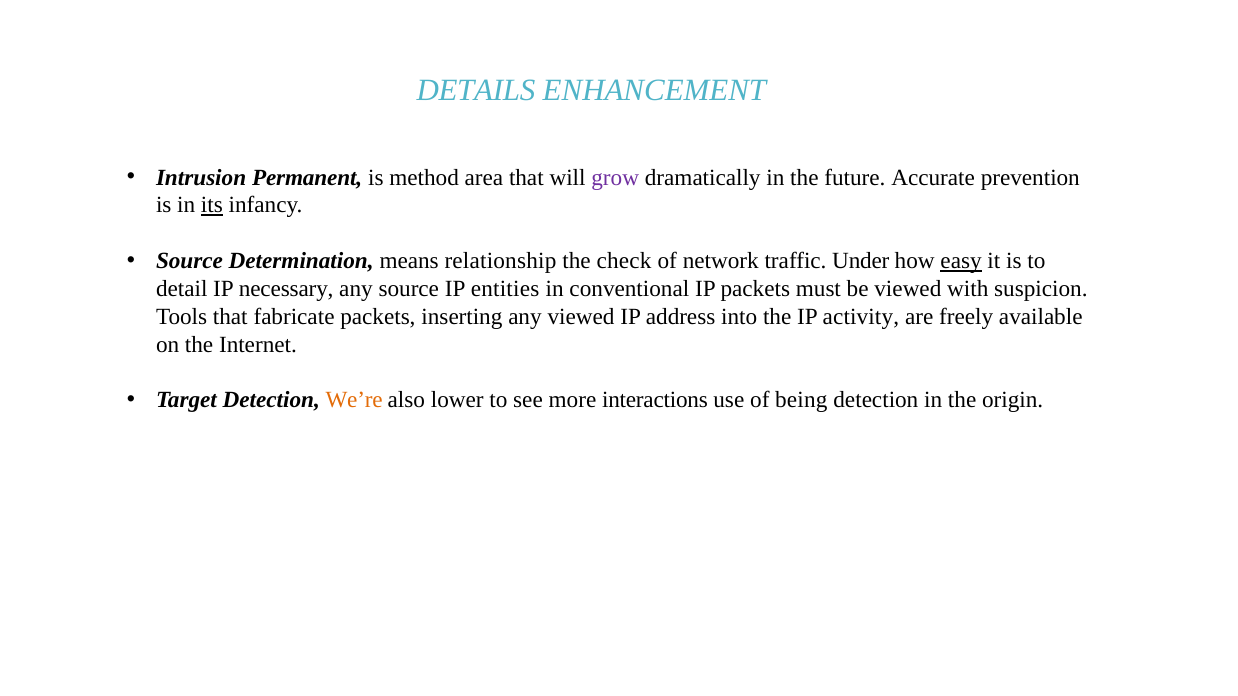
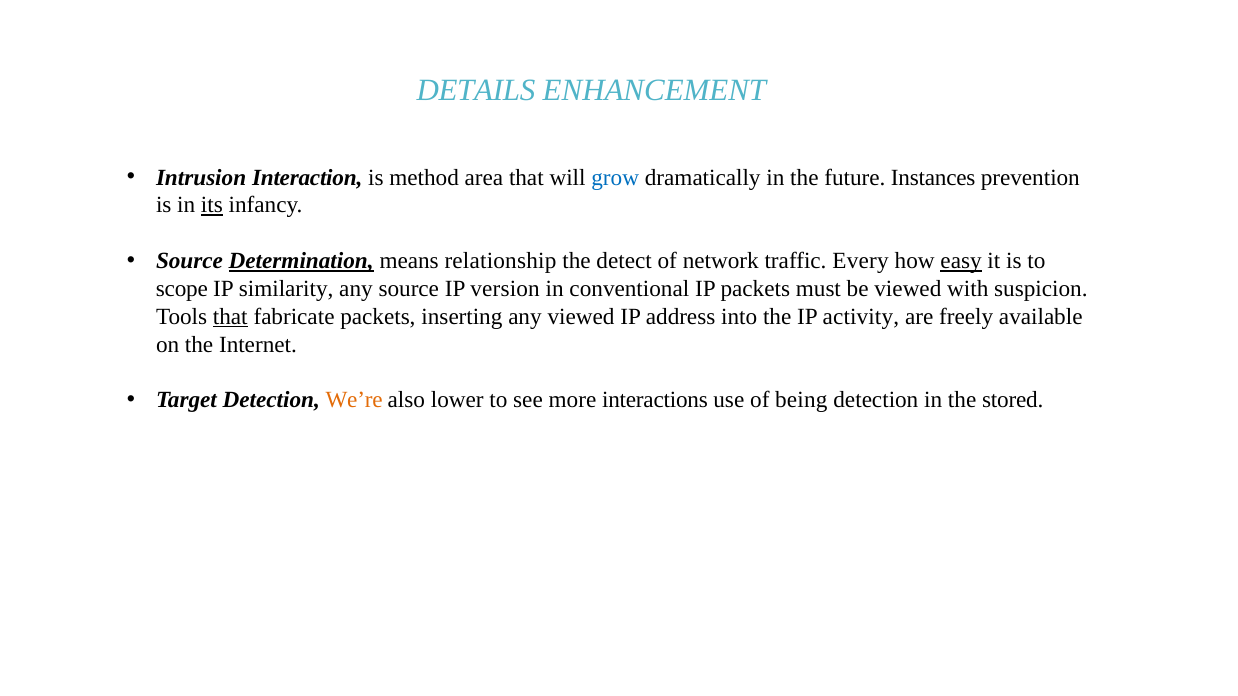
Permanent: Permanent -> Interaction
grow colour: purple -> blue
Accurate: Accurate -> Instances
Determination underline: none -> present
check: check -> detect
Under: Under -> Every
detail: detail -> scope
necessary: necessary -> similarity
entities: entities -> version
that at (230, 317) underline: none -> present
origin: origin -> stored
